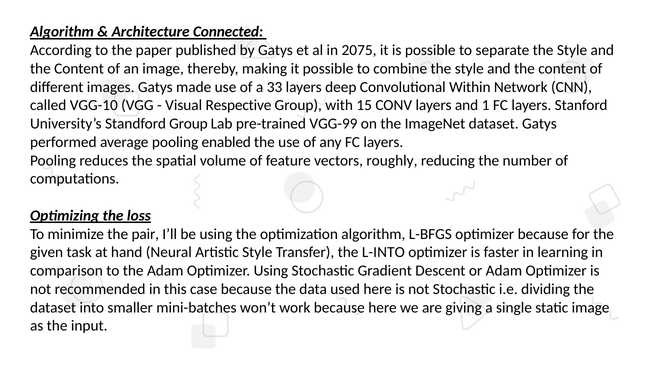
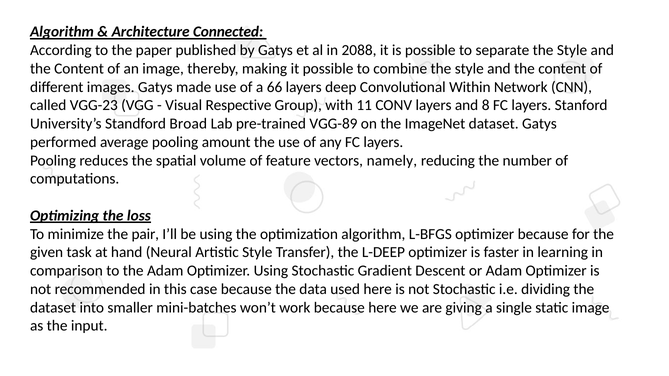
2075: 2075 -> 2088
33: 33 -> 66
VGG-10: VGG-10 -> VGG-23
15: 15 -> 11
1: 1 -> 8
Standford Group: Group -> Broad
VGG-99: VGG-99 -> VGG-89
enabled: enabled -> amount
roughly: roughly -> namely
L-INTO: L-INTO -> L-DEEP
